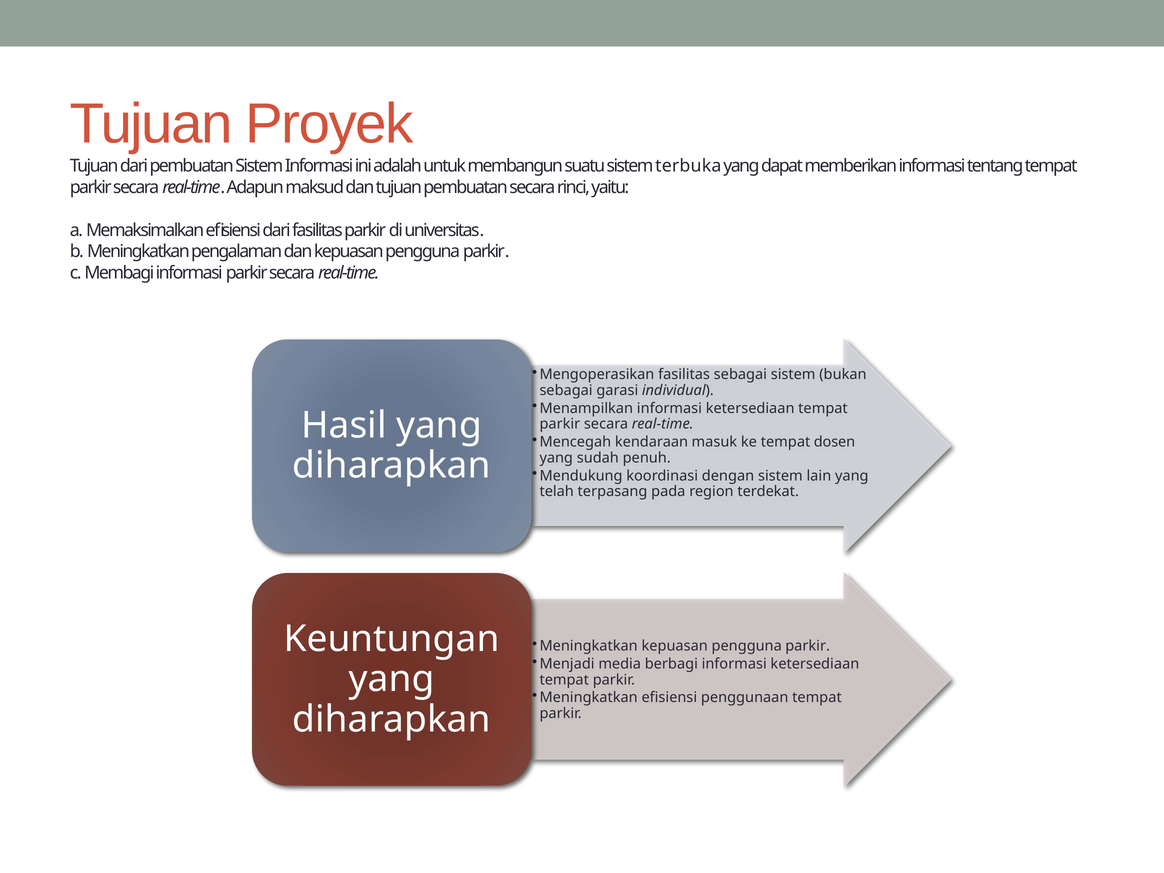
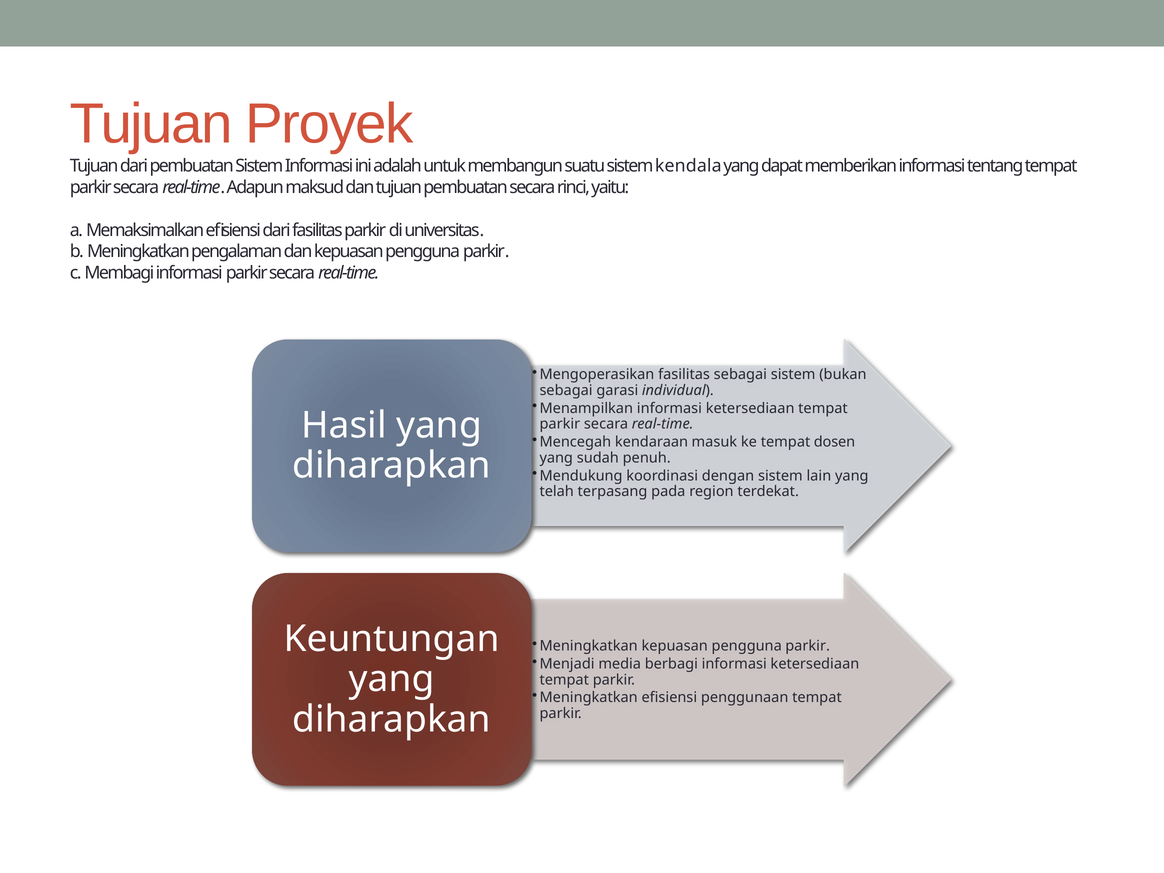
terbuka: terbuka -> kendala
